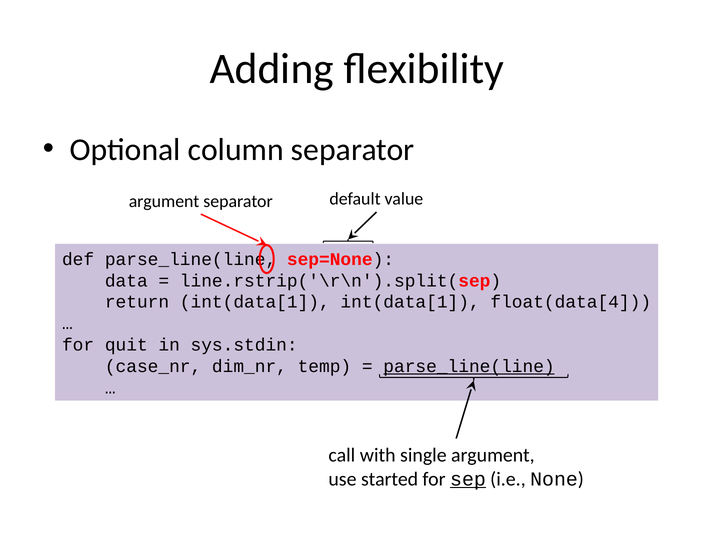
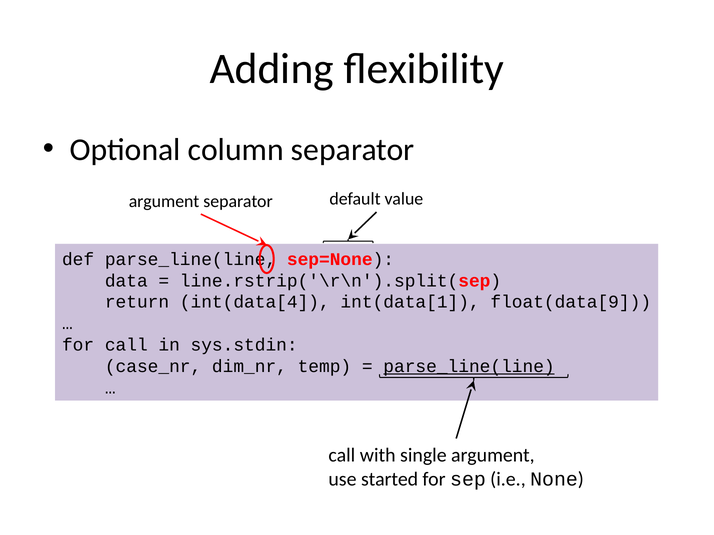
return int(data[1: int(data[1 -> int(data[4
float(data[4: float(data[4 -> float(data[9
for quit: quit -> call
sep underline: present -> none
